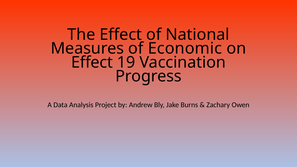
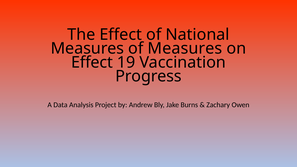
of Economic: Economic -> Measures
